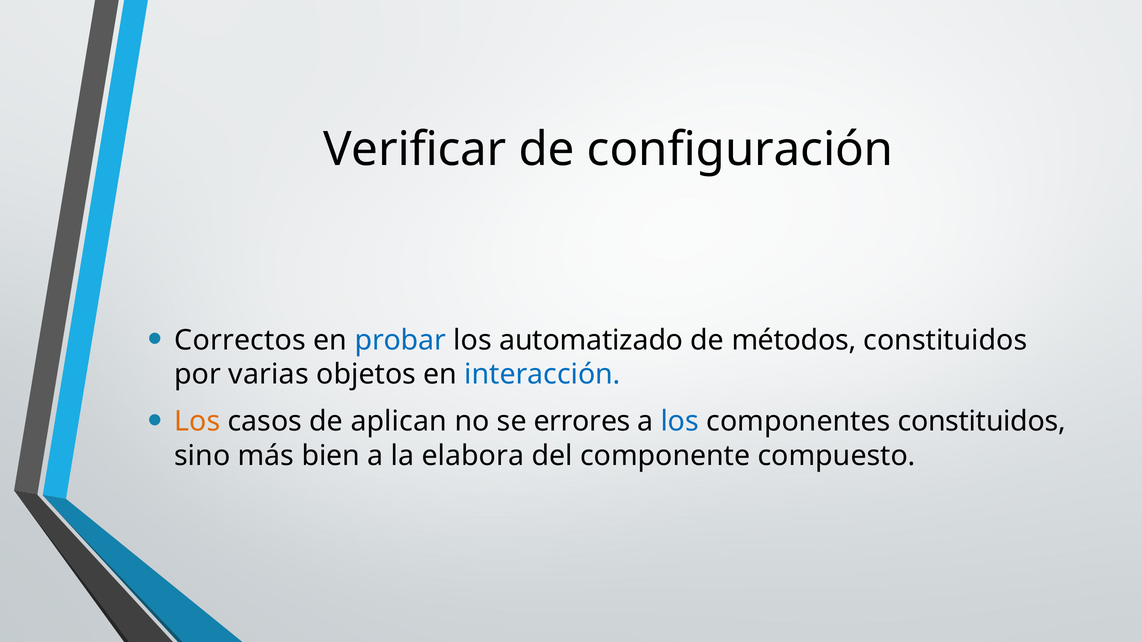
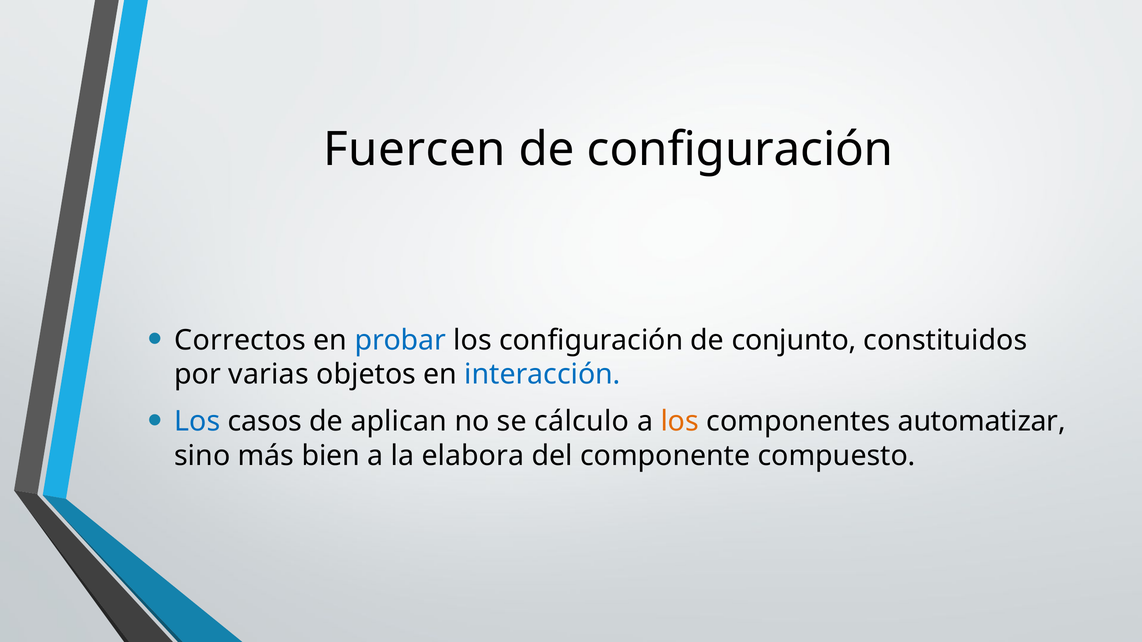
Verificar: Verificar -> Fuercen
los automatizado: automatizado -> configuración
métodos: métodos -> conjunto
Los at (197, 422) colour: orange -> blue
errores: errores -> cálculo
los at (680, 422) colour: blue -> orange
componentes constituidos: constituidos -> automatizar
